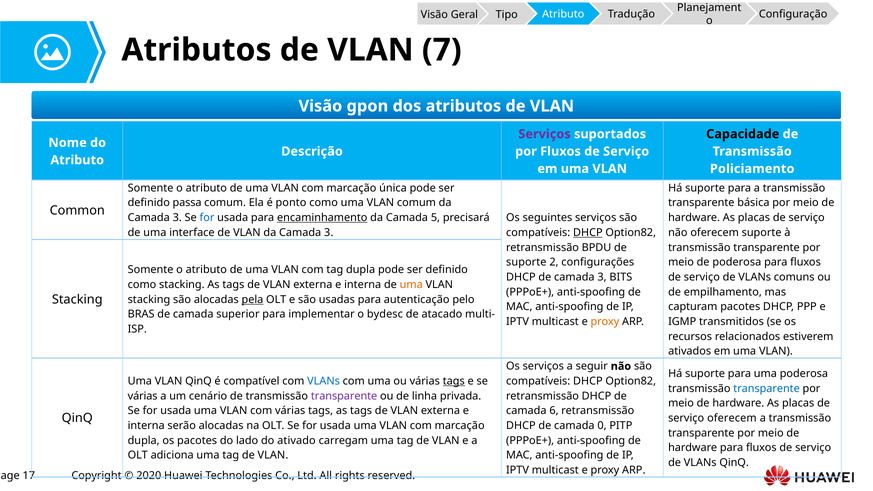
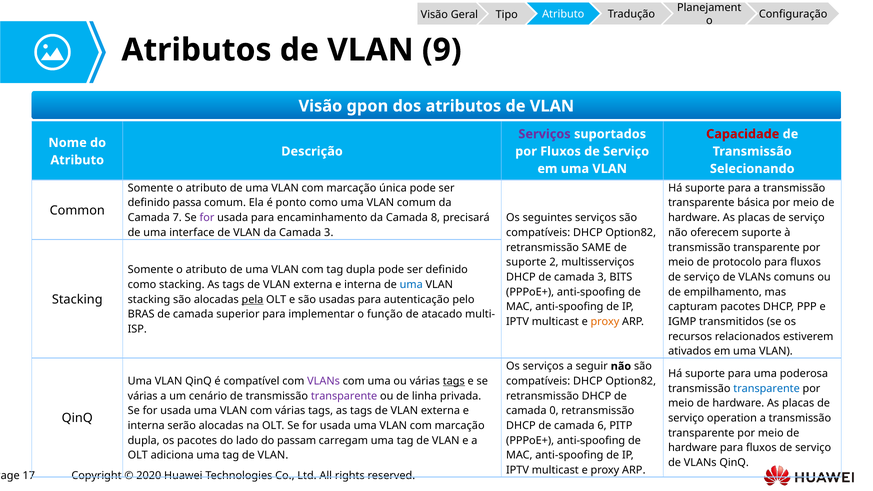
7: 7 -> 9
Capacidade colour: black -> red
Policiamento: Policiamento -> Selecionando
3 at (177, 218): 3 -> 7
for at (207, 218) colour: blue -> purple
encaminhamento underline: present -> none
5: 5 -> 8
DHCP at (588, 233) underline: present -> none
BPDU: BPDU -> SAME
configurações: configurações -> multisserviços
de poderosa: poderosa -> protocolo
uma at (411, 285) colour: orange -> blue
bydesc: bydesc -> função
VLANs at (324, 381) colour: blue -> purple
6: 6 -> 0
serviço oferecem: oferecem -> operation
0: 0 -> 6
ativado: ativado -> passam
